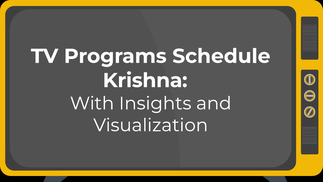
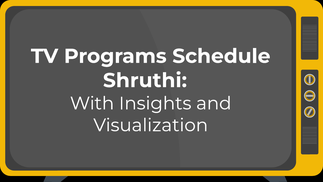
Krishna: Krishna -> Shruthi
